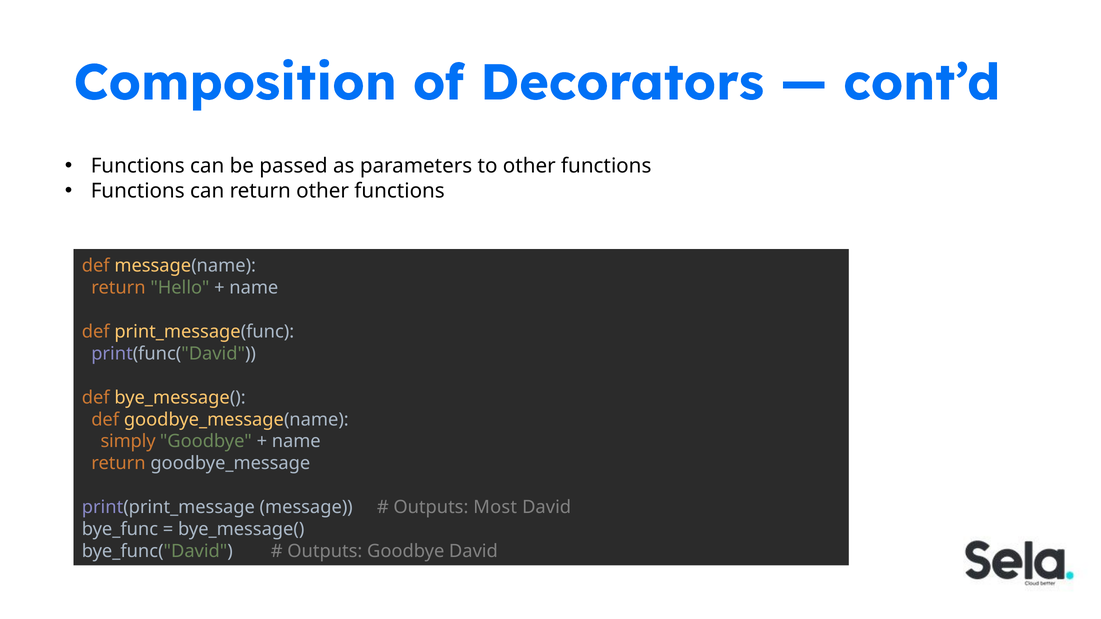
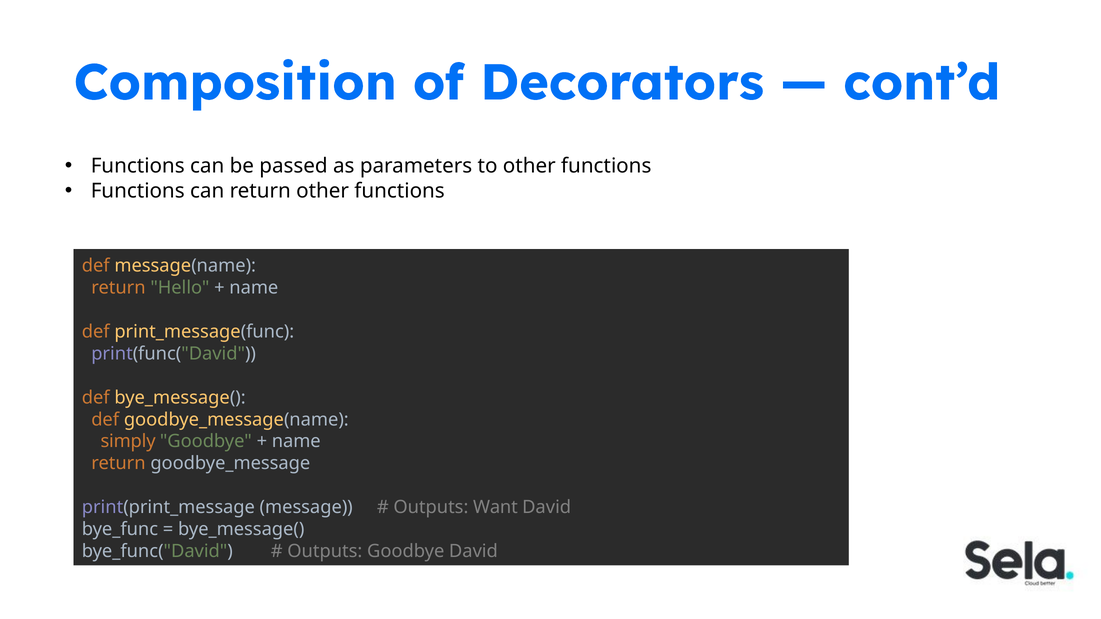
Most: Most -> Want
